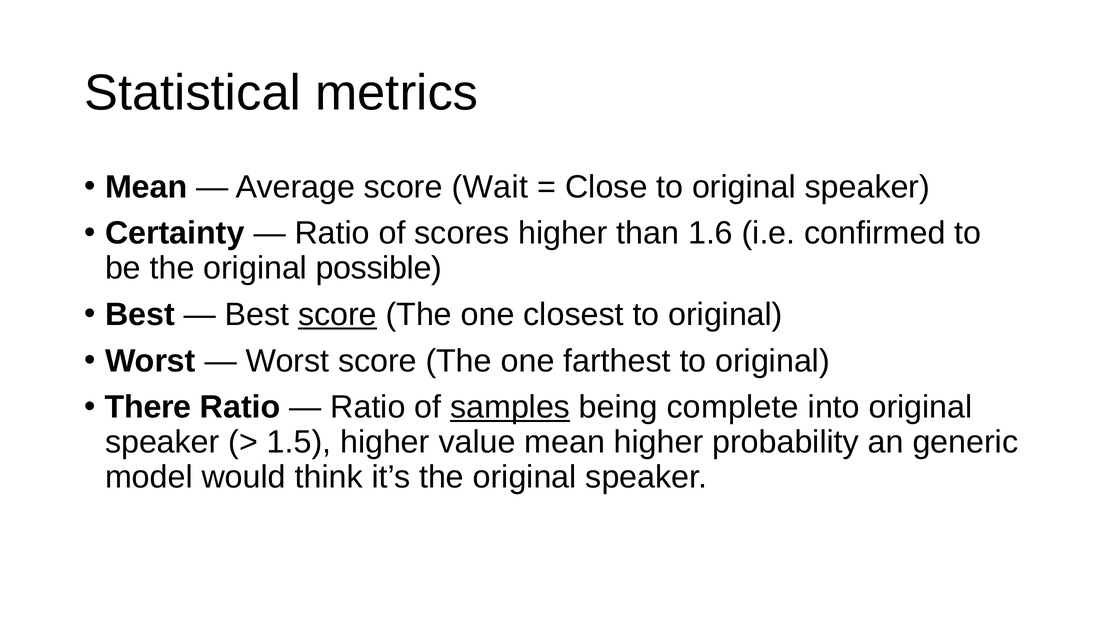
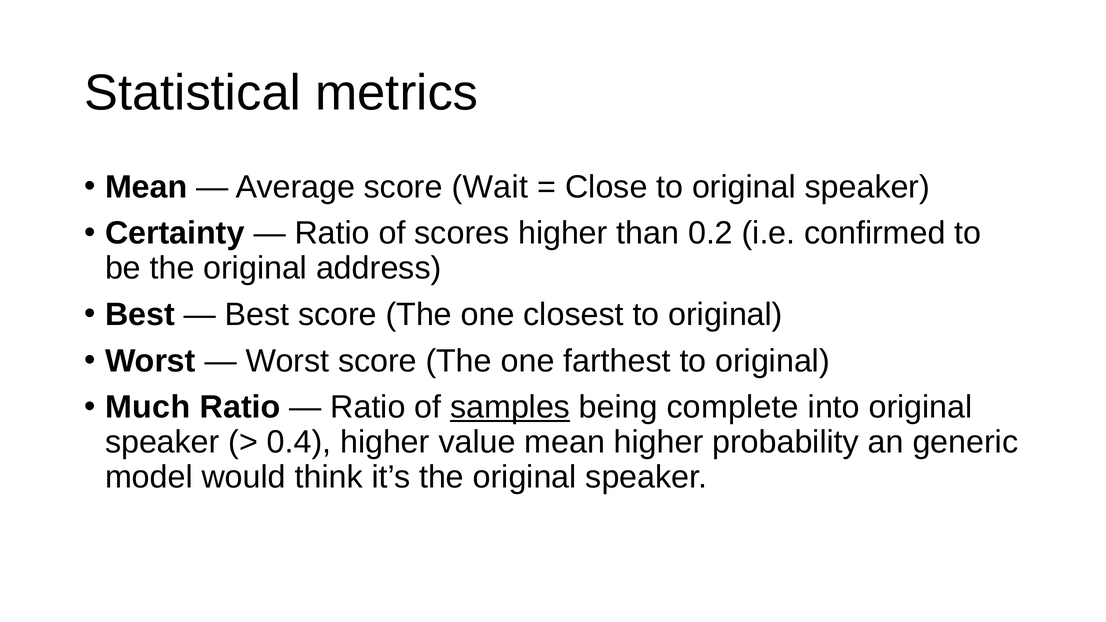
1.6: 1.6 -> 0.2
possible: possible -> address
score at (337, 315) underline: present -> none
There: There -> Much
1.5: 1.5 -> 0.4
